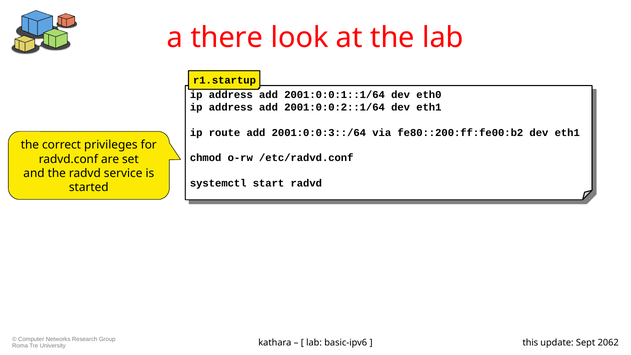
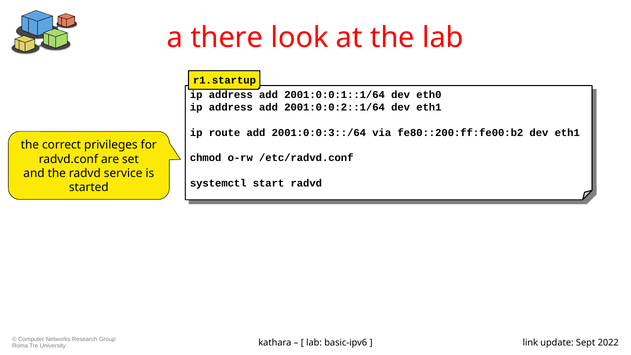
this: this -> link
2062: 2062 -> 2022
